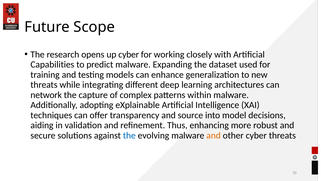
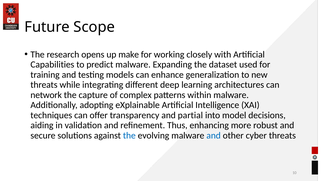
up cyber: cyber -> make
source: source -> partial
and at (214, 135) colour: orange -> blue
